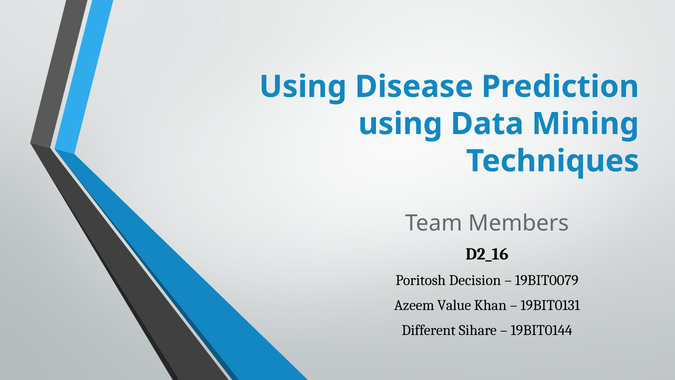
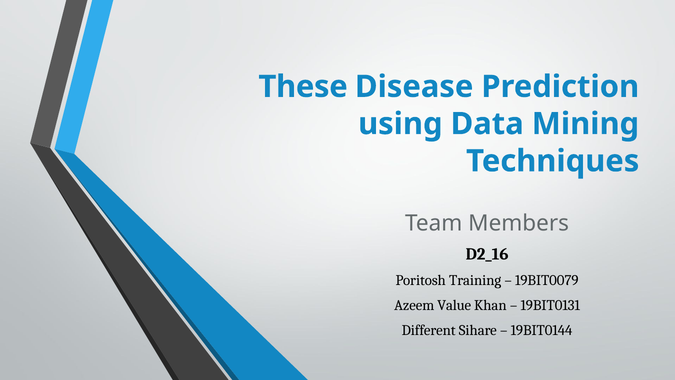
Using at (303, 87): Using -> These
Decision: Decision -> Training
